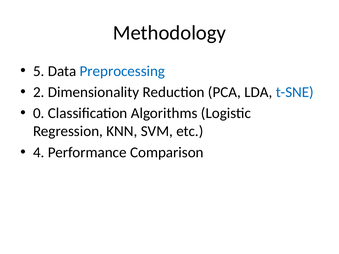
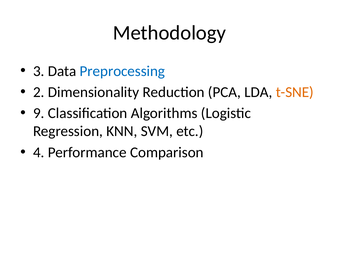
5: 5 -> 3
t-SNE colour: blue -> orange
0: 0 -> 9
